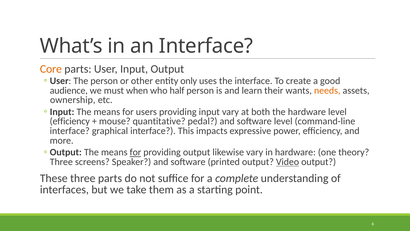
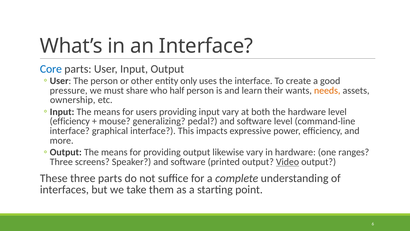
Core colour: orange -> blue
audience: audience -> pressure
when: when -> share
quantitative: quantitative -> generalizing
for at (135, 152) underline: present -> none
theory: theory -> ranges
